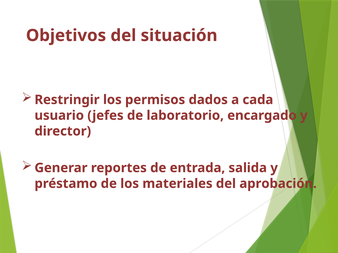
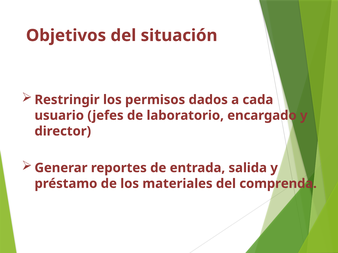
aprobación: aprobación -> comprenda
